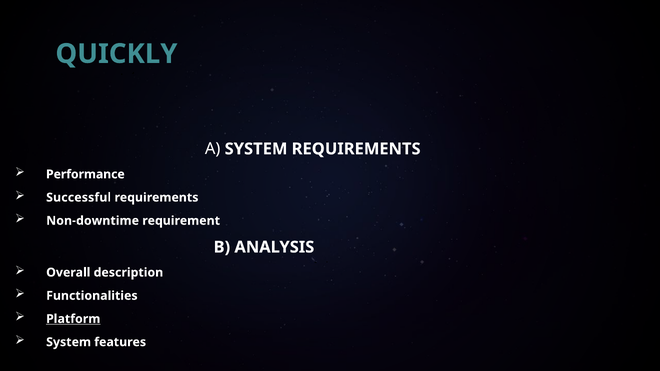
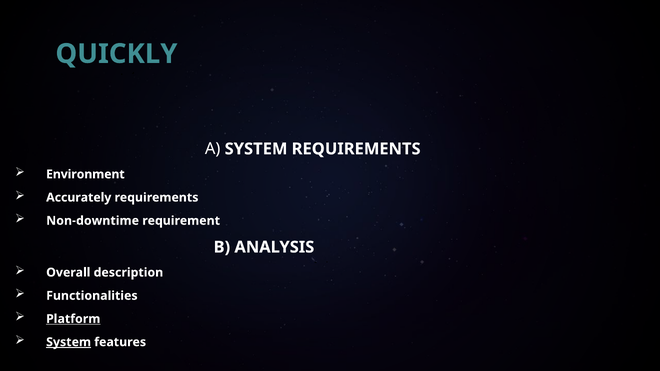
Performance: Performance -> Environment
Successful: Successful -> Accurately
System at (69, 342) underline: none -> present
